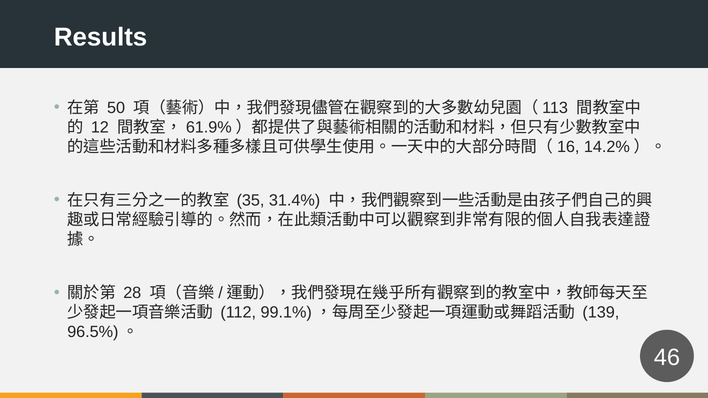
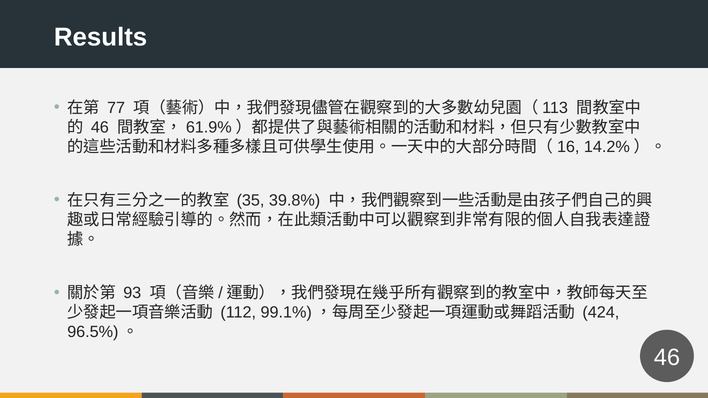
50: 50 -> 77
12 at (100, 127): 12 -> 46
31.4%: 31.4% -> 39.8%
28: 28 -> 93
139: 139 -> 424
